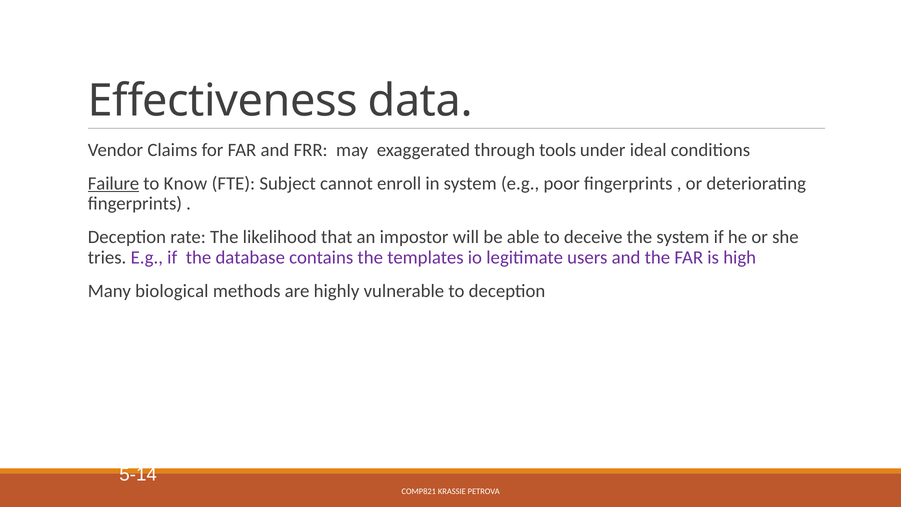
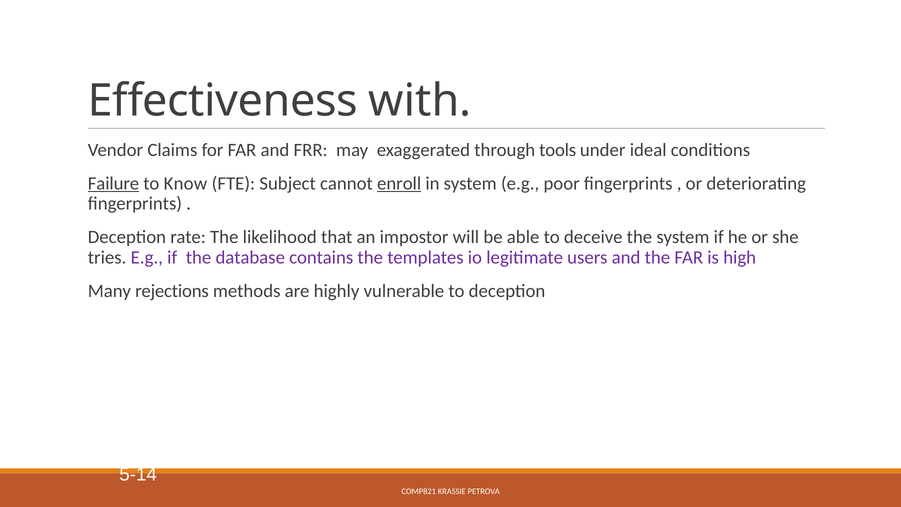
data: data -> with
enroll underline: none -> present
biological: biological -> rejections
